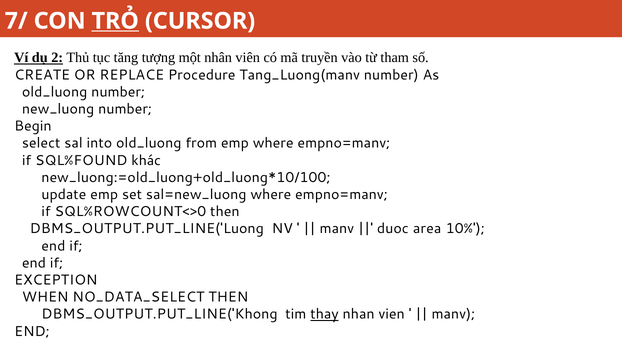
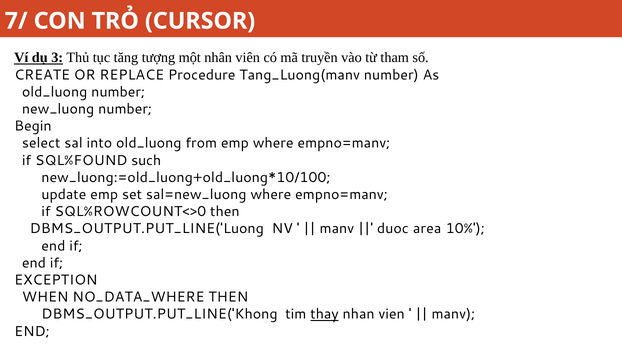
TRỎ underline: present -> none
2: 2 -> 3
khác: khác -> such
NO_DATA_SELECT: NO_DATA_SELECT -> NO_DATA_WHERE
